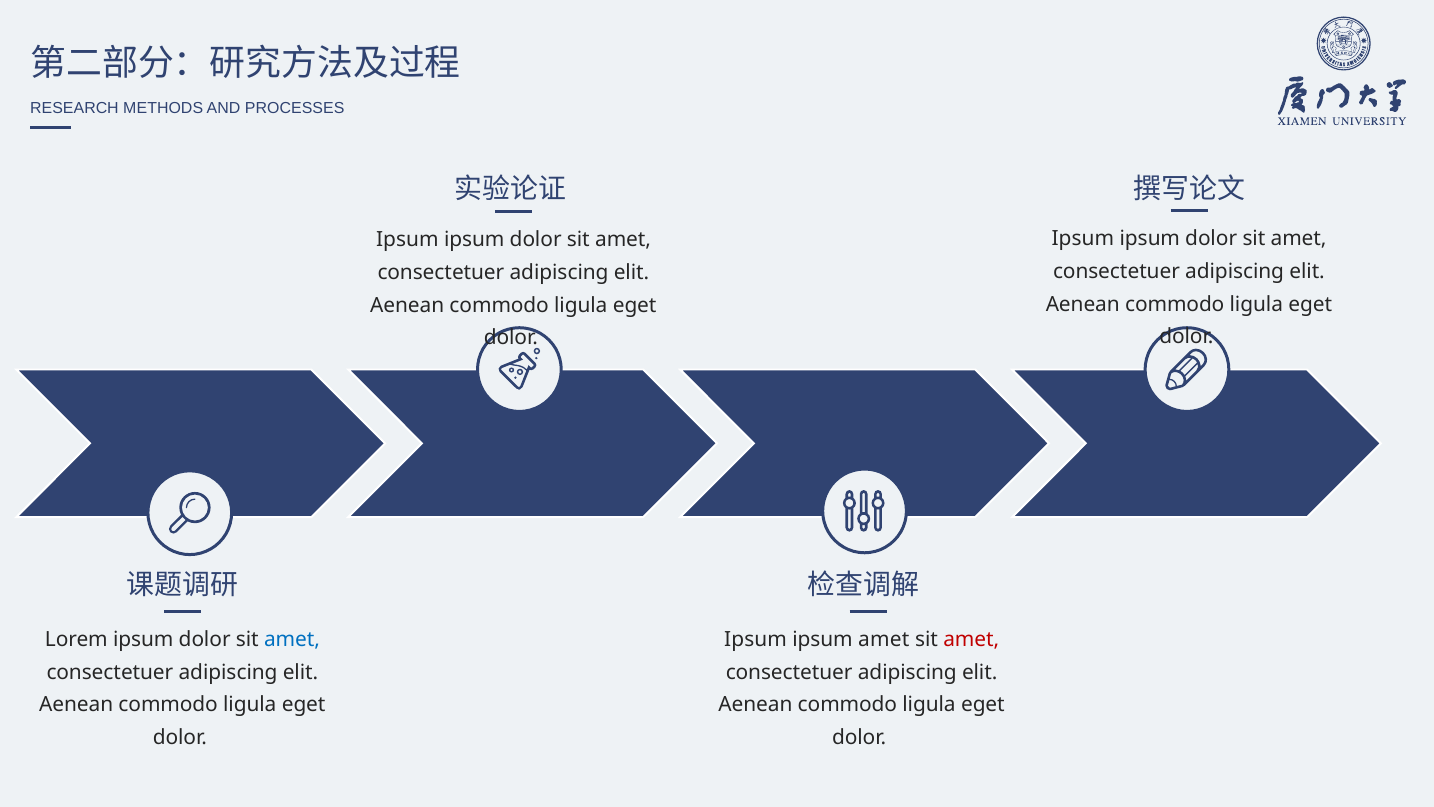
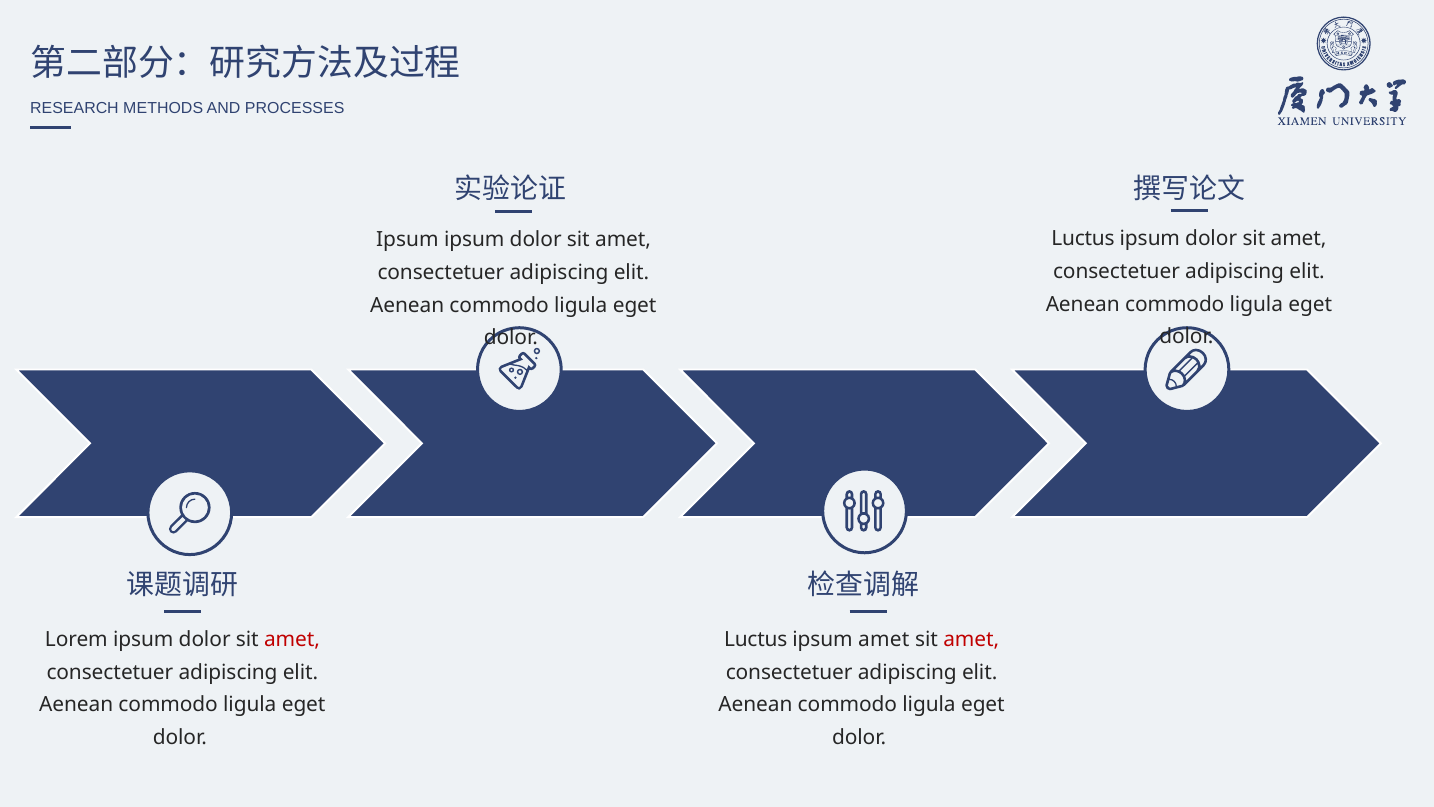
Ipsum at (1083, 239): Ipsum -> Luctus
amet at (292, 639) colour: blue -> red
Ipsum at (756, 639): Ipsum -> Luctus
